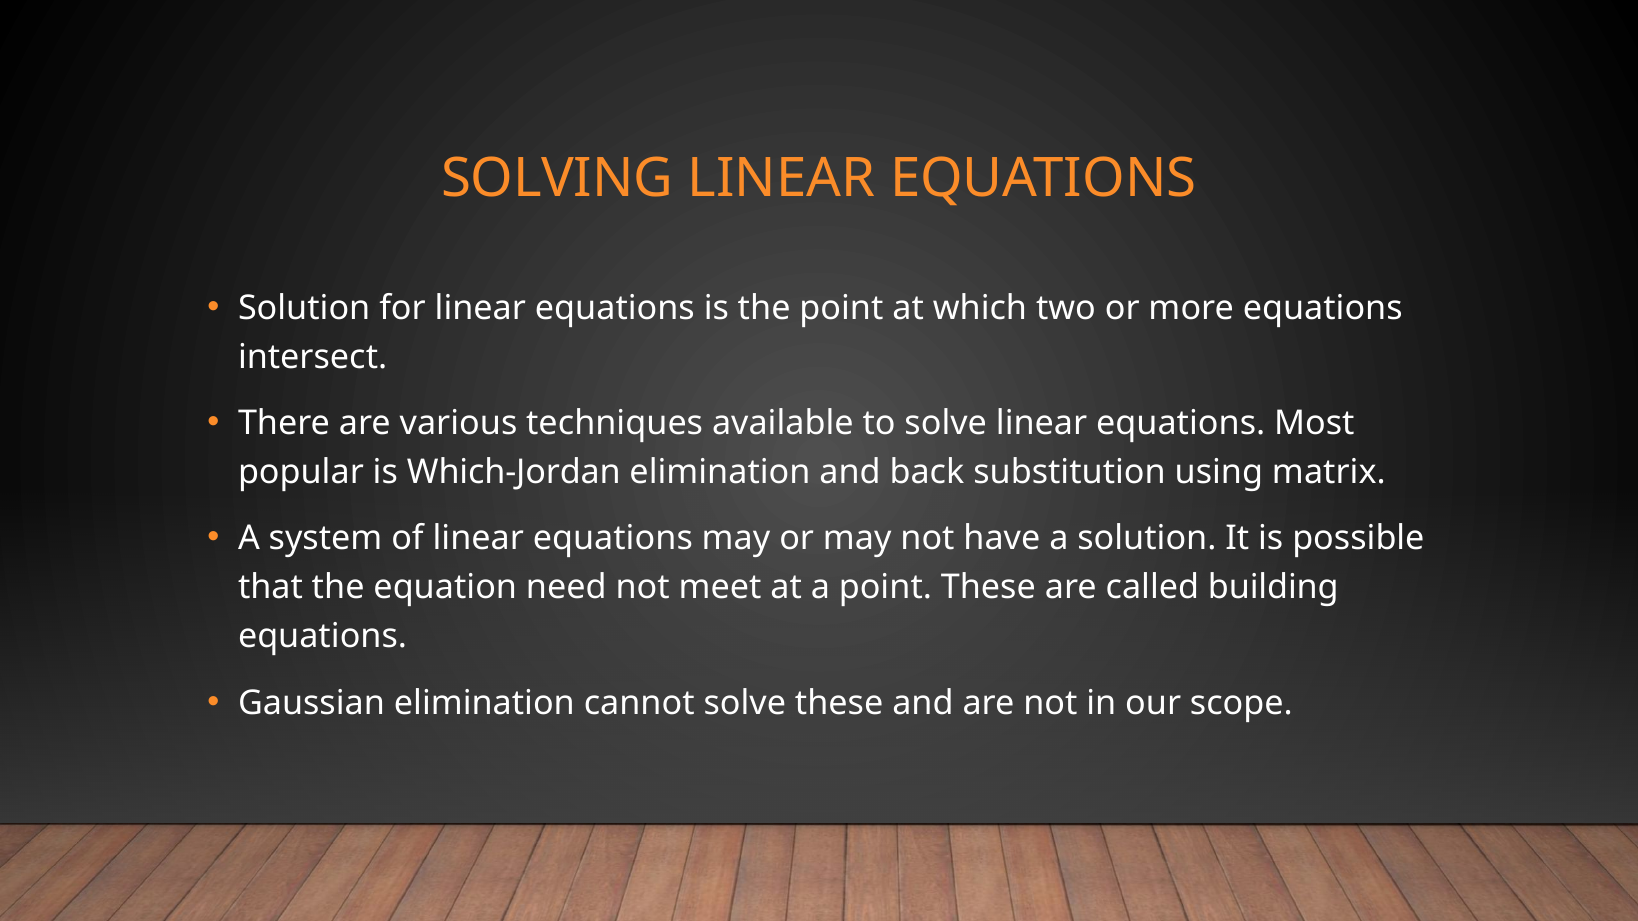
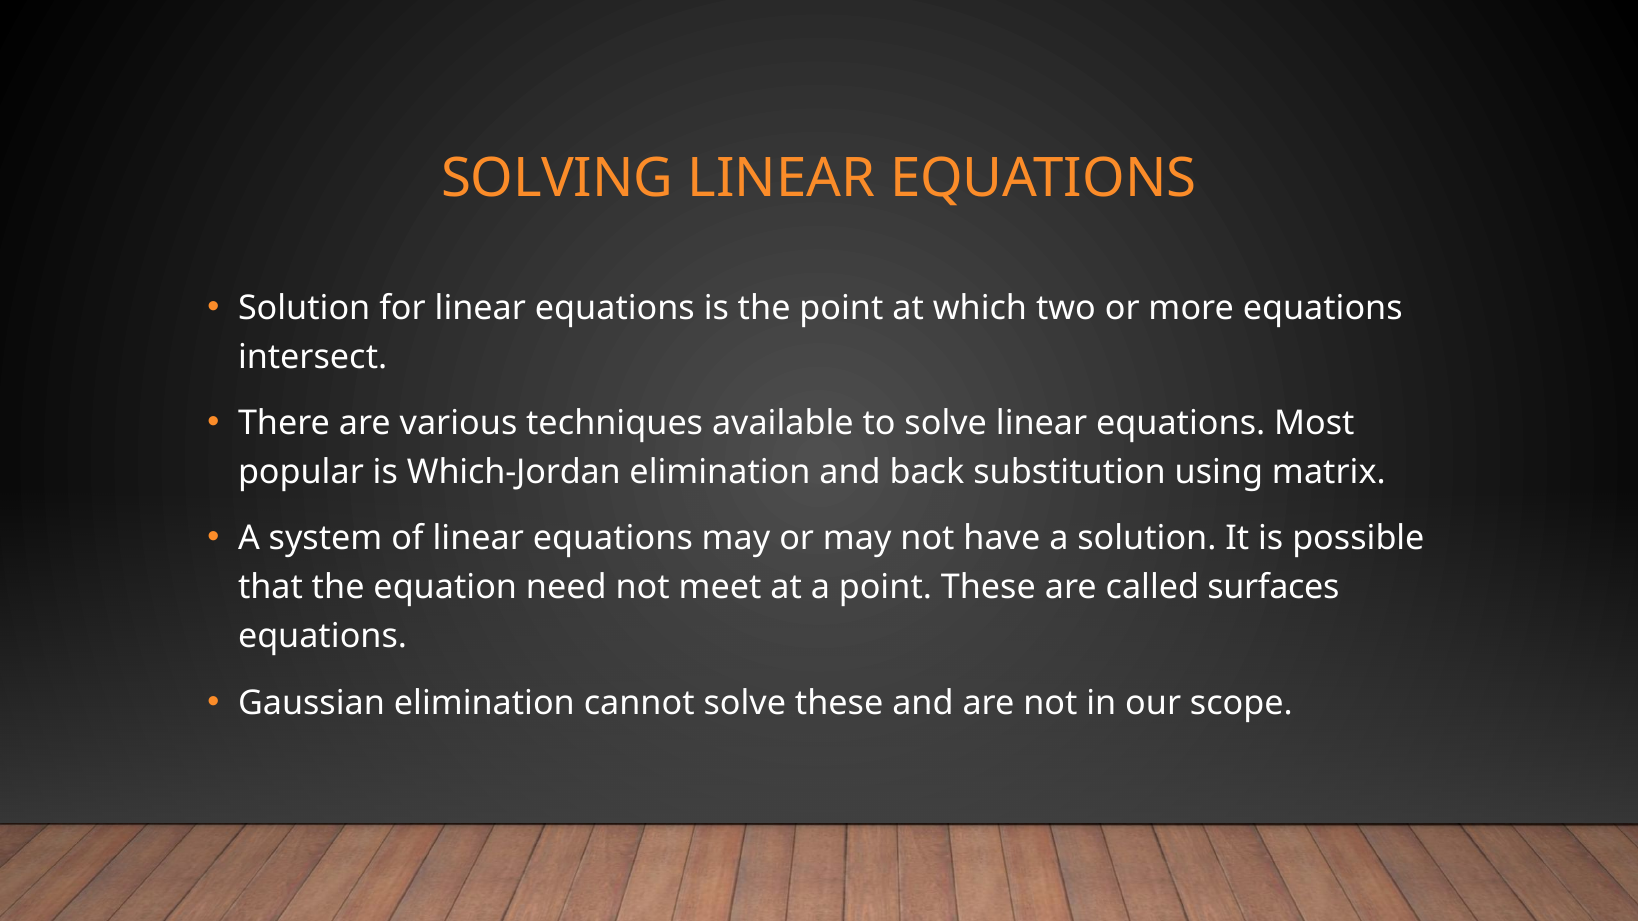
building: building -> surfaces
